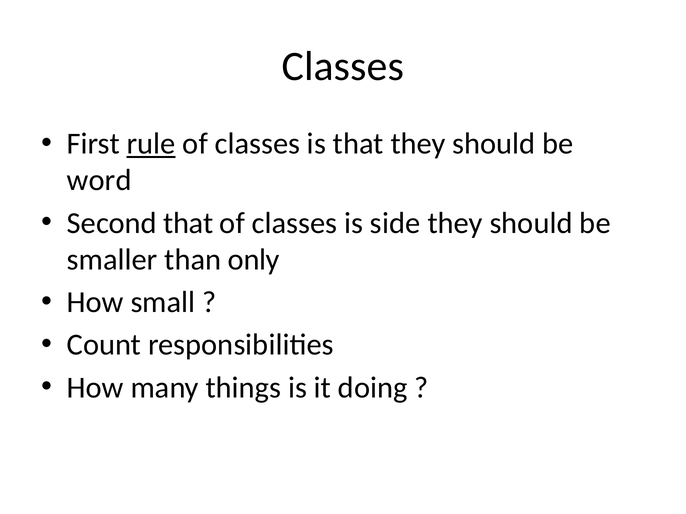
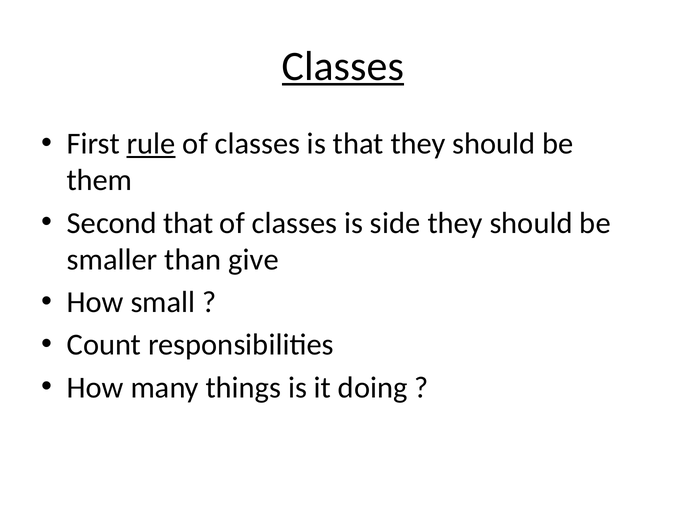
Classes at (343, 66) underline: none -> present
word: word -> them
only: only -> give
